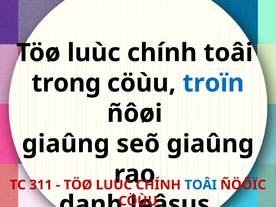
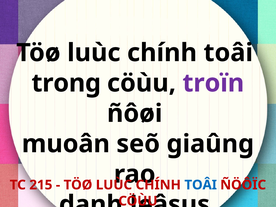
troïn colour: blue -> purple
giaûng at (66, 144): giaûng -> muoân
311: 311 -> 215
